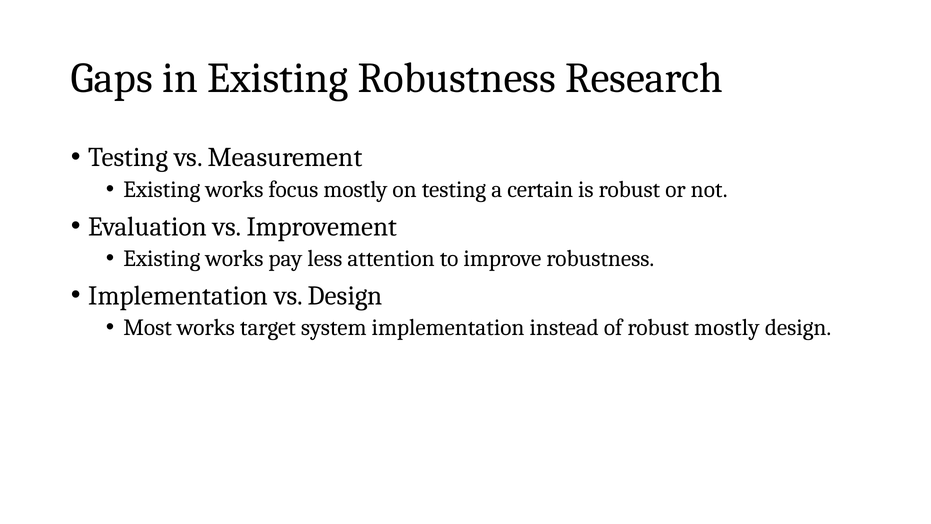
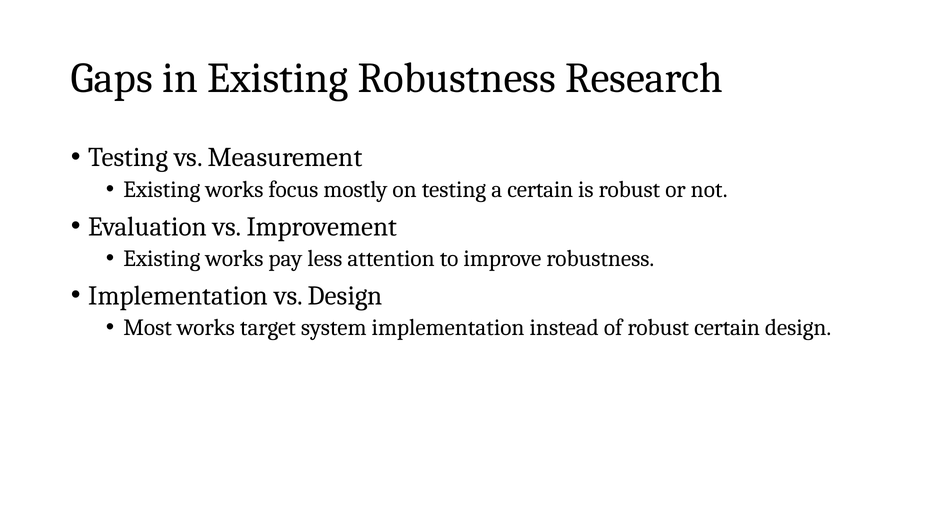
robust mostly: mostly -> certain
